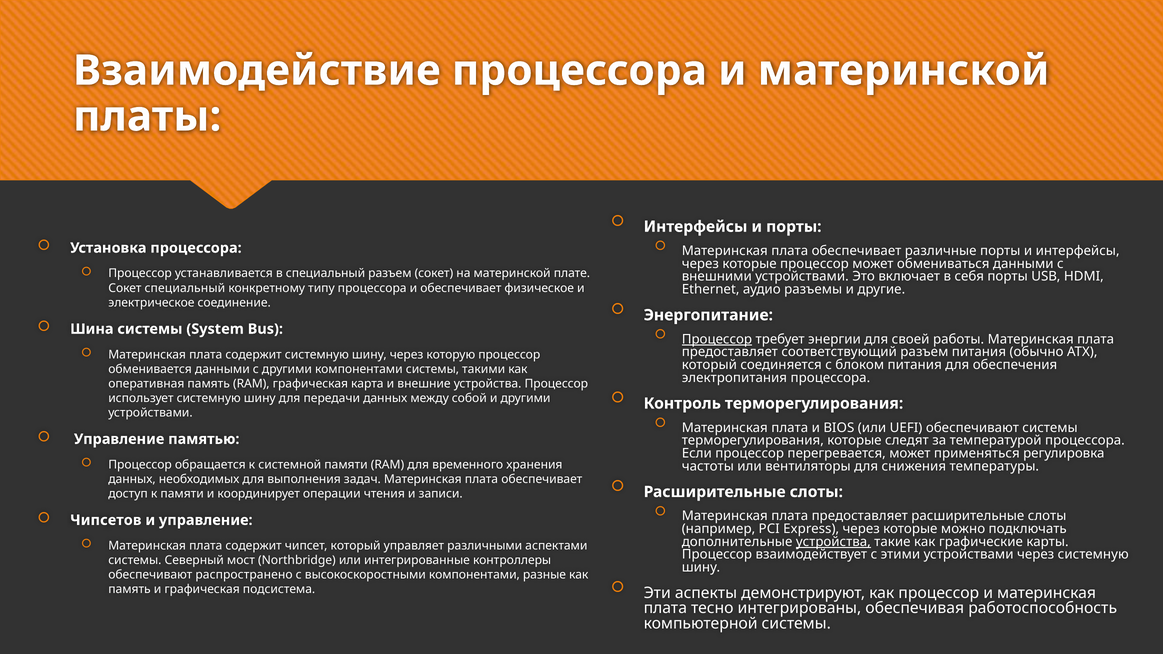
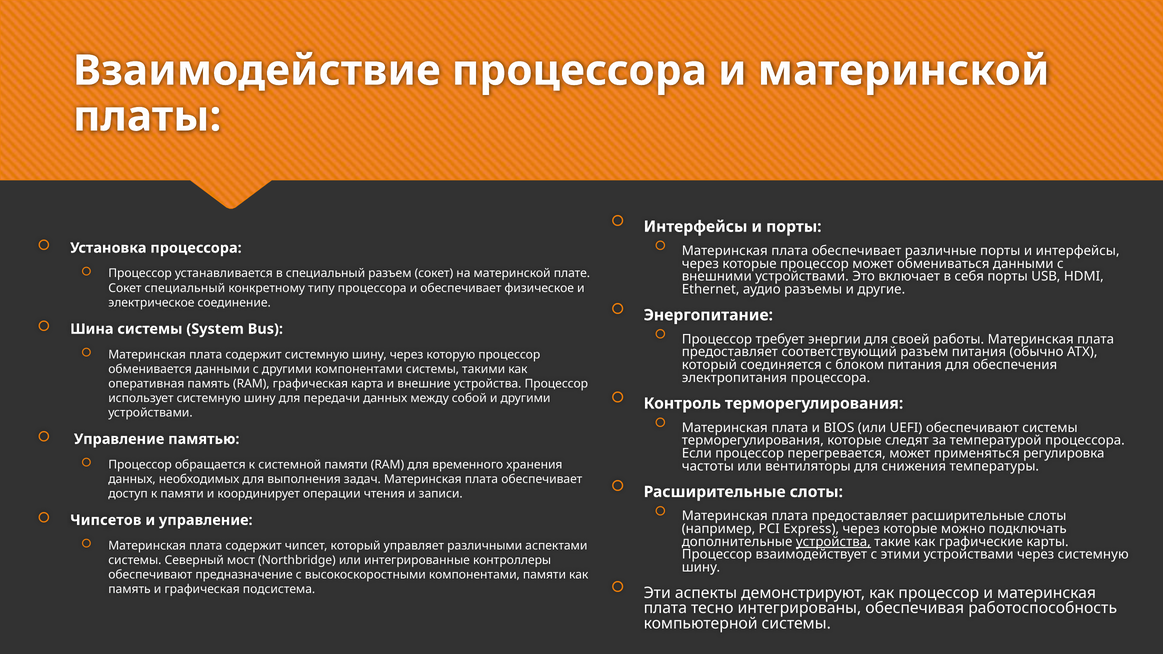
Процессор at (717, 339) underline: present -> none
распространено: распространено -> предназначение
компонентами разные: разные -> памяти
